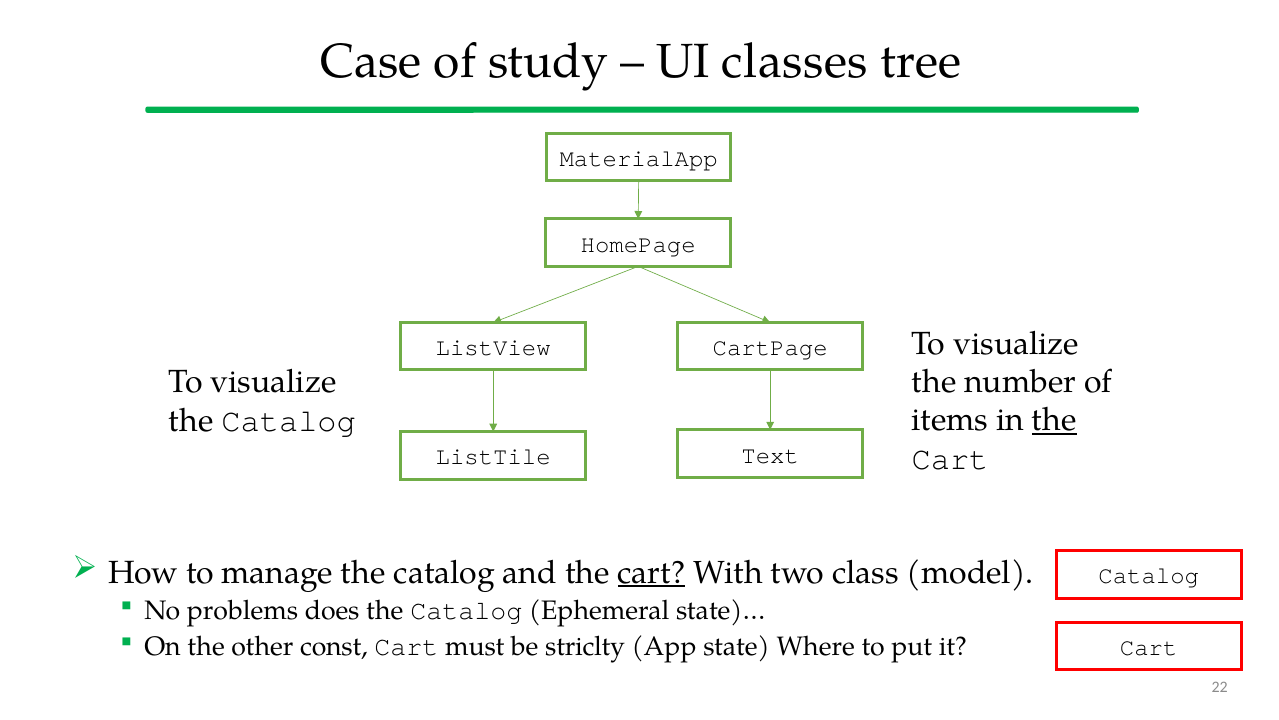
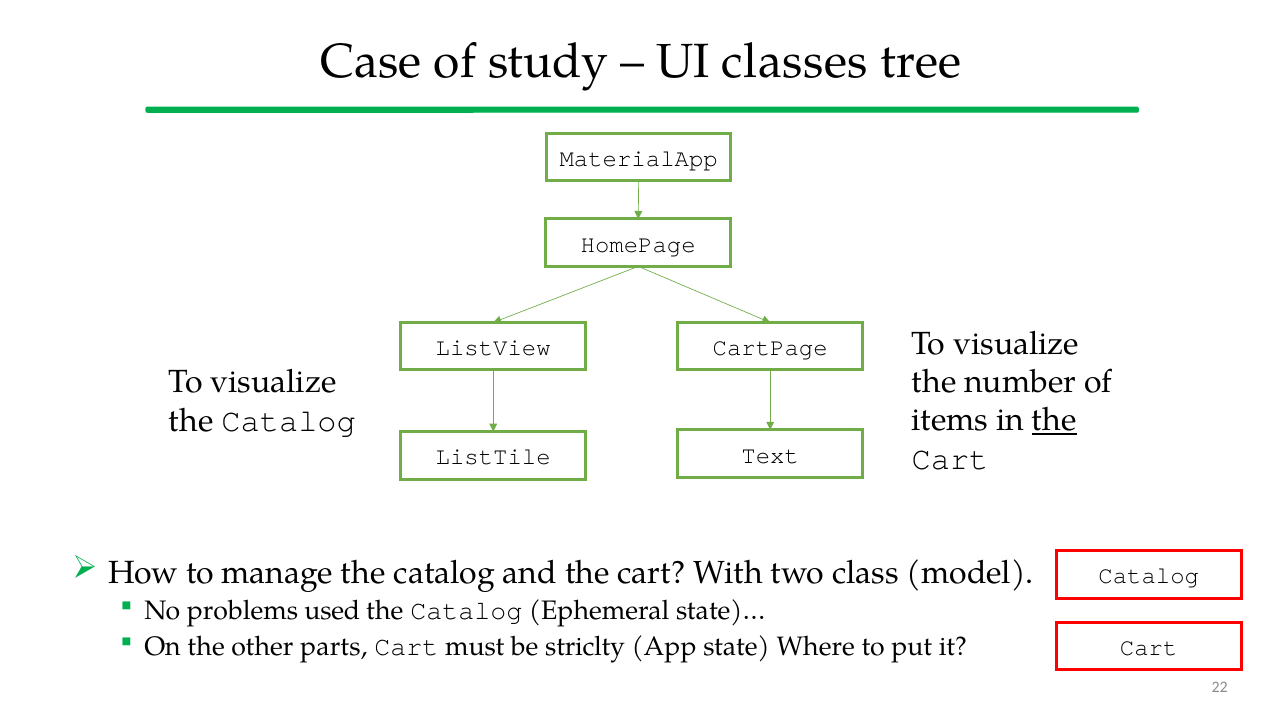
cart at (651, 572) underline: present -> none
does: does -> used
const: const -> parts
